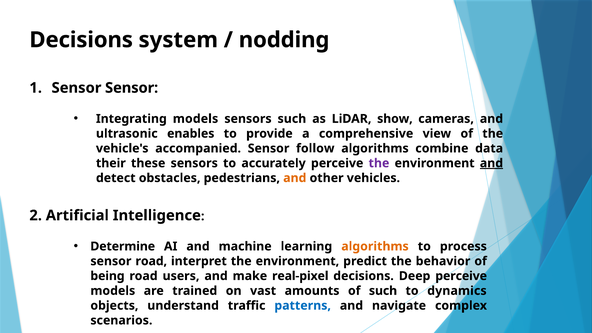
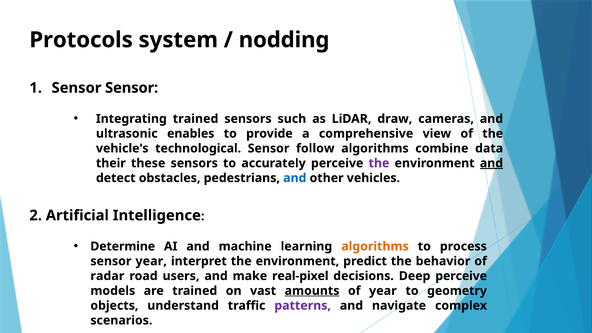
Decisions at (81, 40): Decisions -> Protocols
Integrating models: models -> trained
show: show -> draw
accompanied: accompanied -> technological
and at (295, 178) colour: orange -> blue
sensor road: road -> year
being: being -> radar
amounts underline: none -> present
of such: such -> year
dynamics: dynamics -> geometry
patterns colour: blue -> purple
